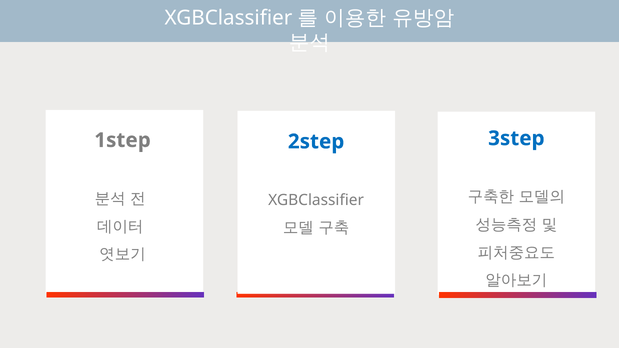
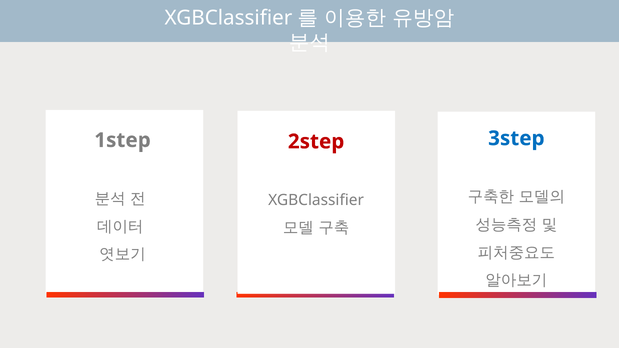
2step colour: blue -> red
